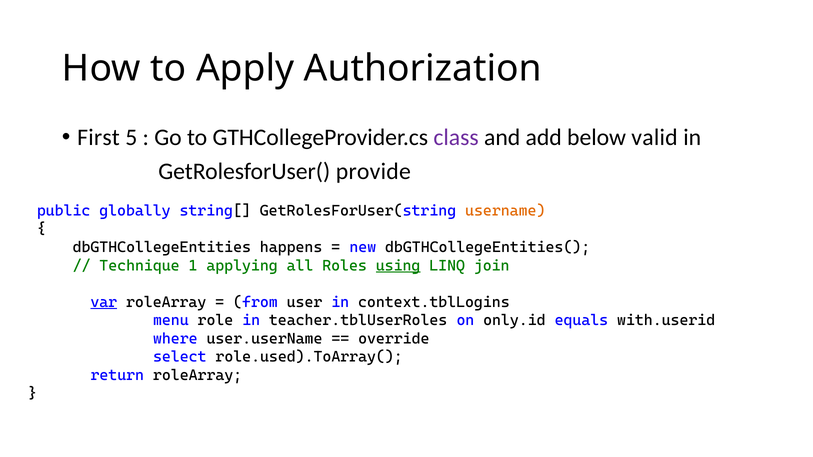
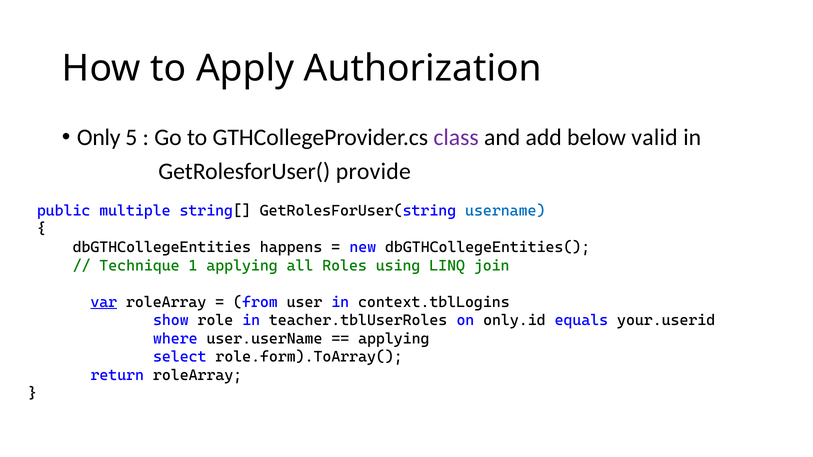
First: First -> Only
globally: globally -> multiple
username colour: orange -> blue
using underline: present -> none
menu: menu -> show
with.userid: with.userid -> your.userid
override at (394, 339): override -> applying
role.used).ToArray(: role.used).ToArray( -> role.form).ToArray(
